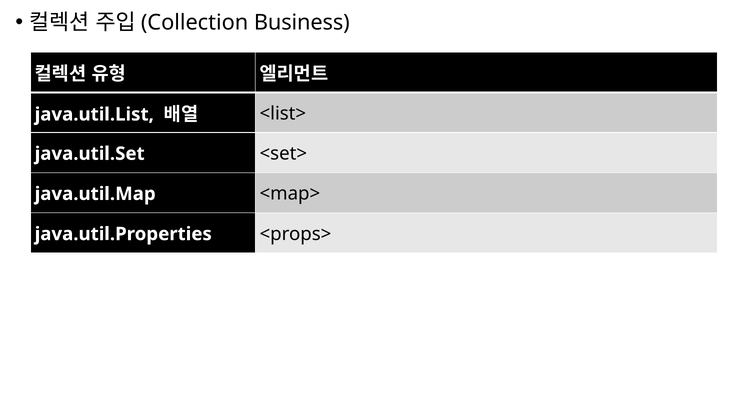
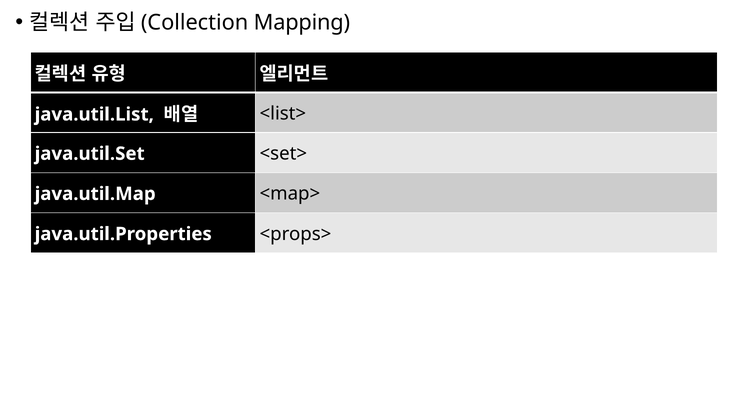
Business: Business -> Mapping
